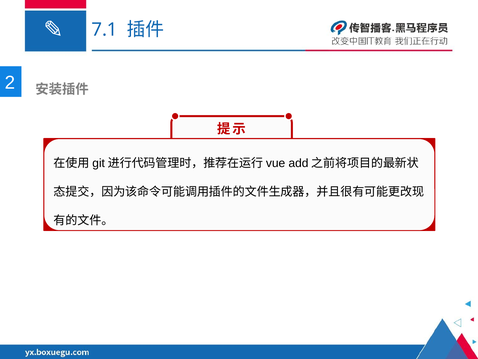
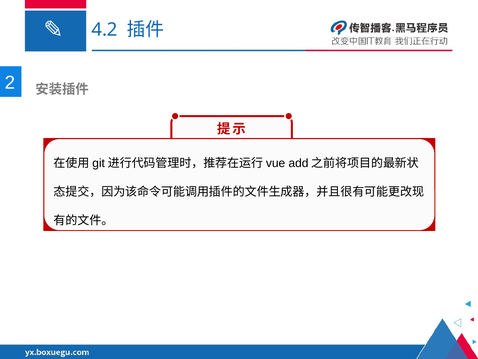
7.1: 7.1 -> 4.2
